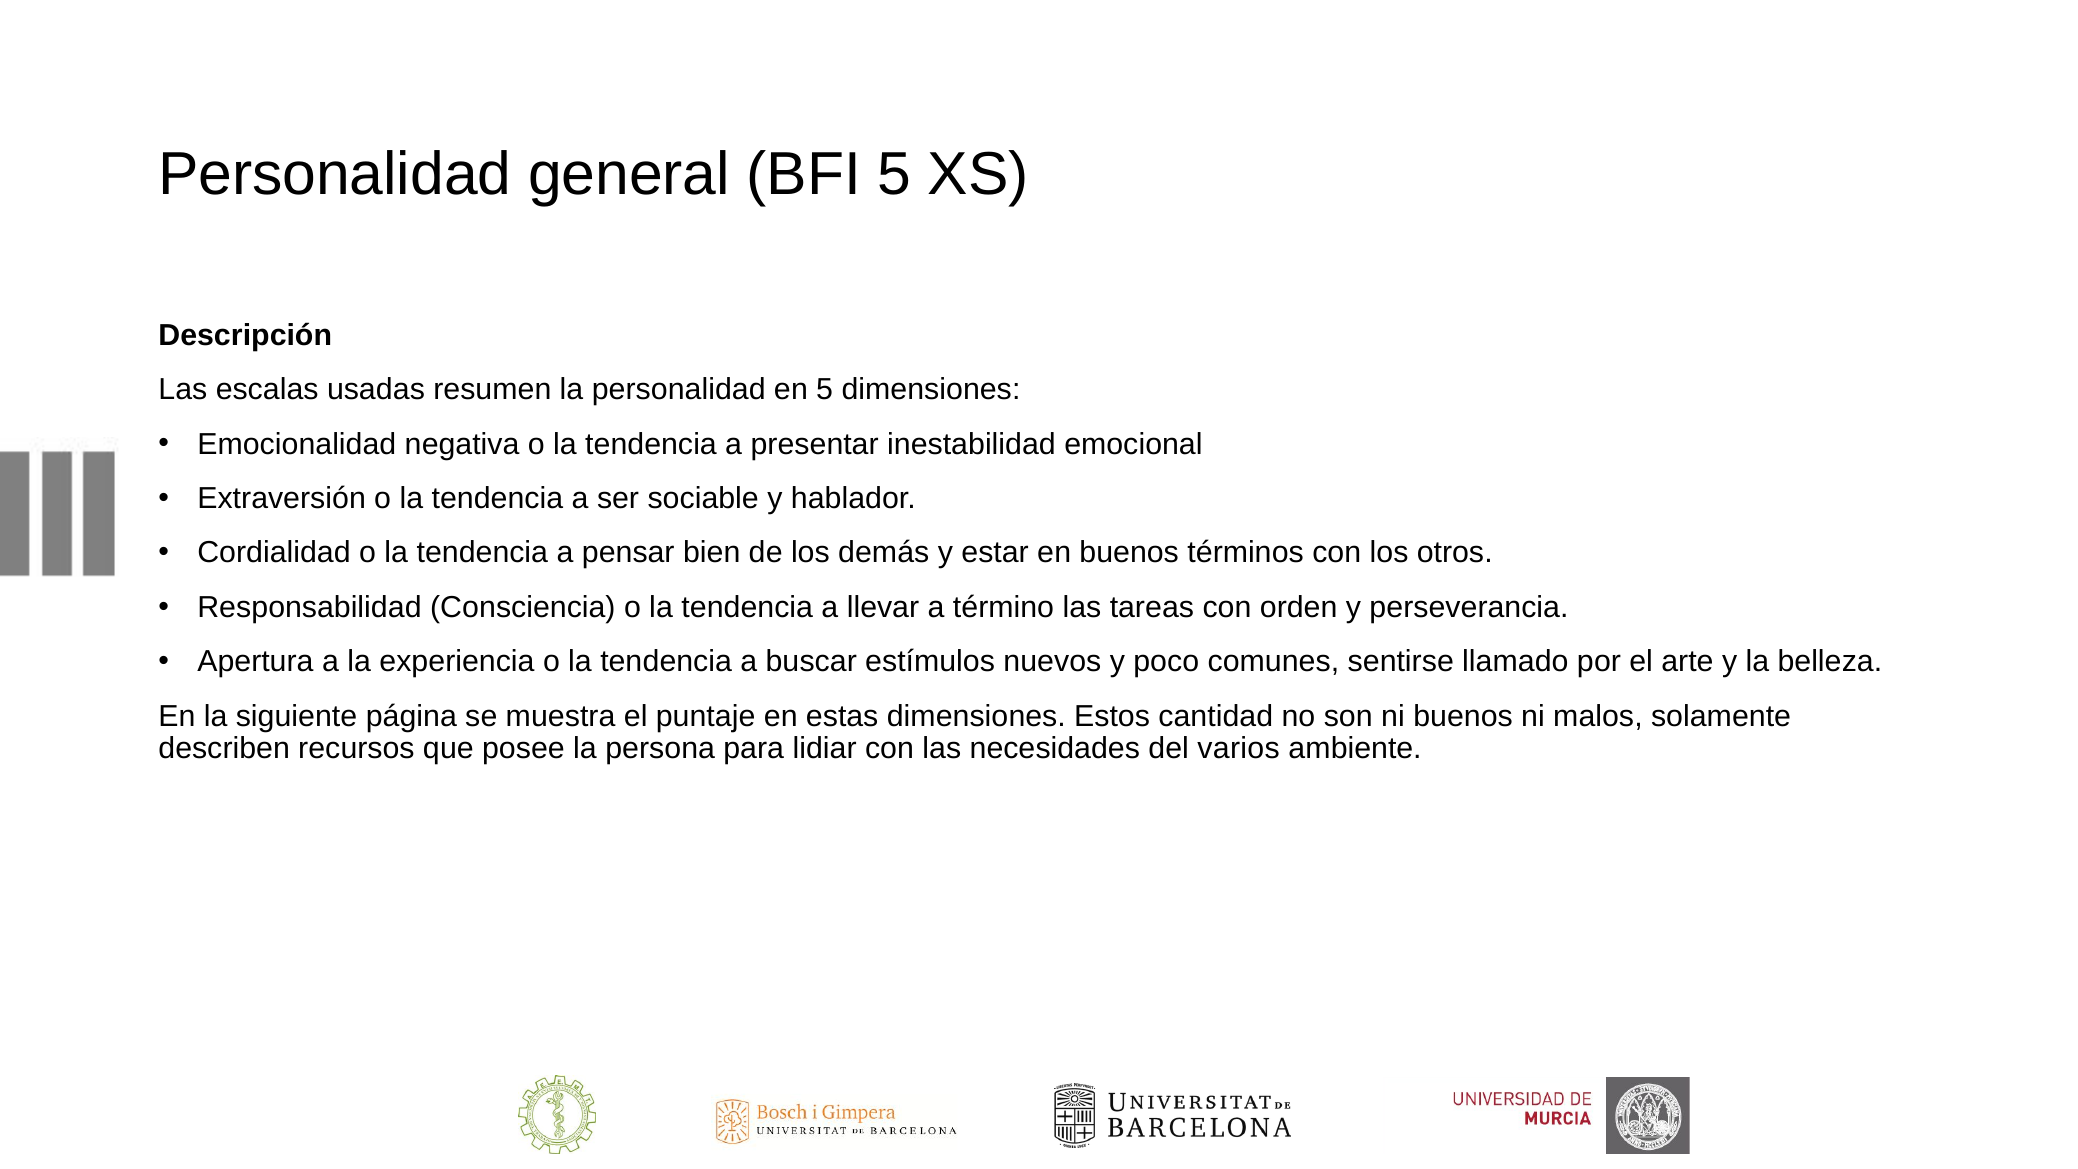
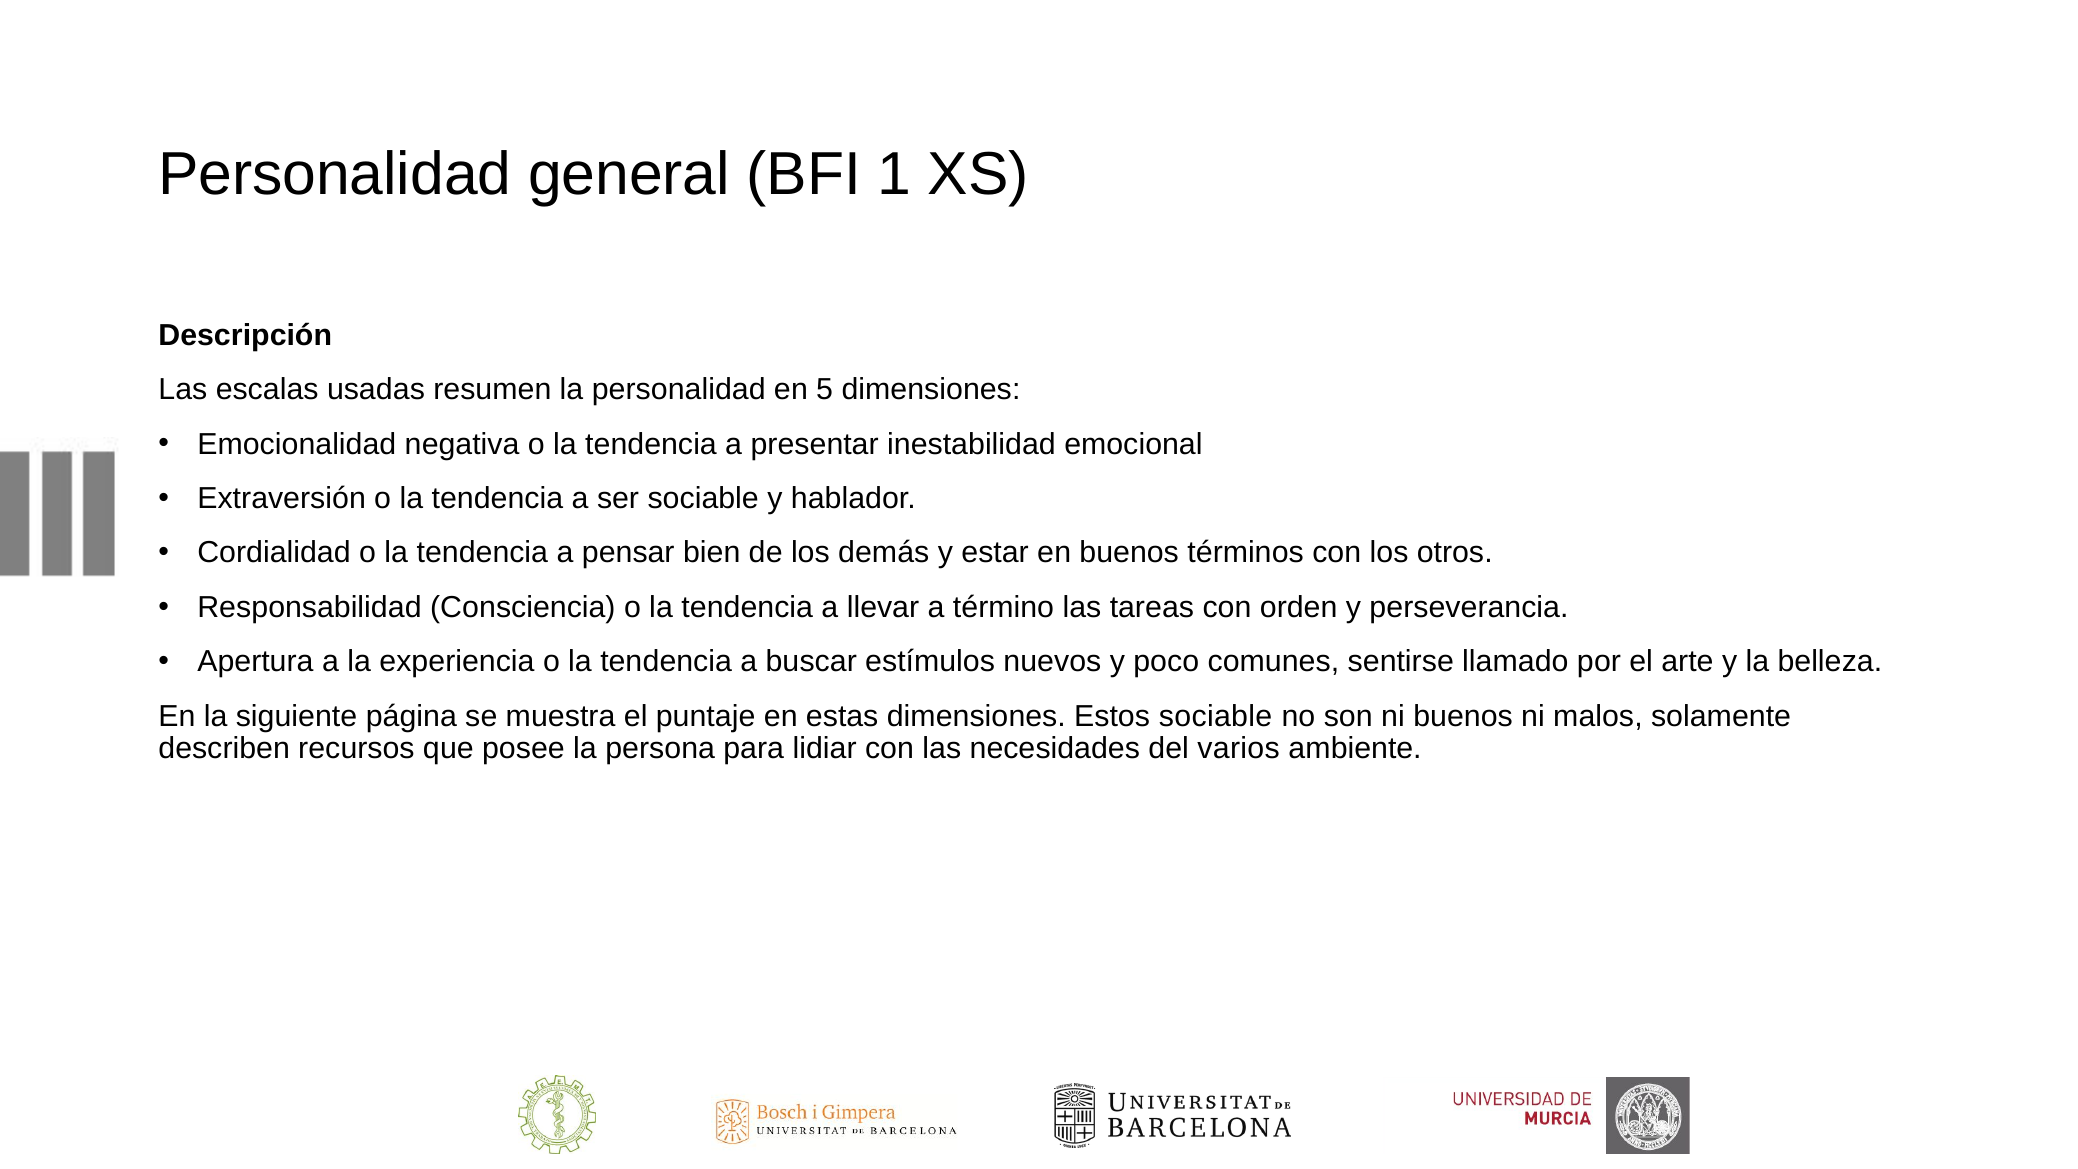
BFI 5: 5 -> 1
Estos cantidad: cantidad -> sociable
